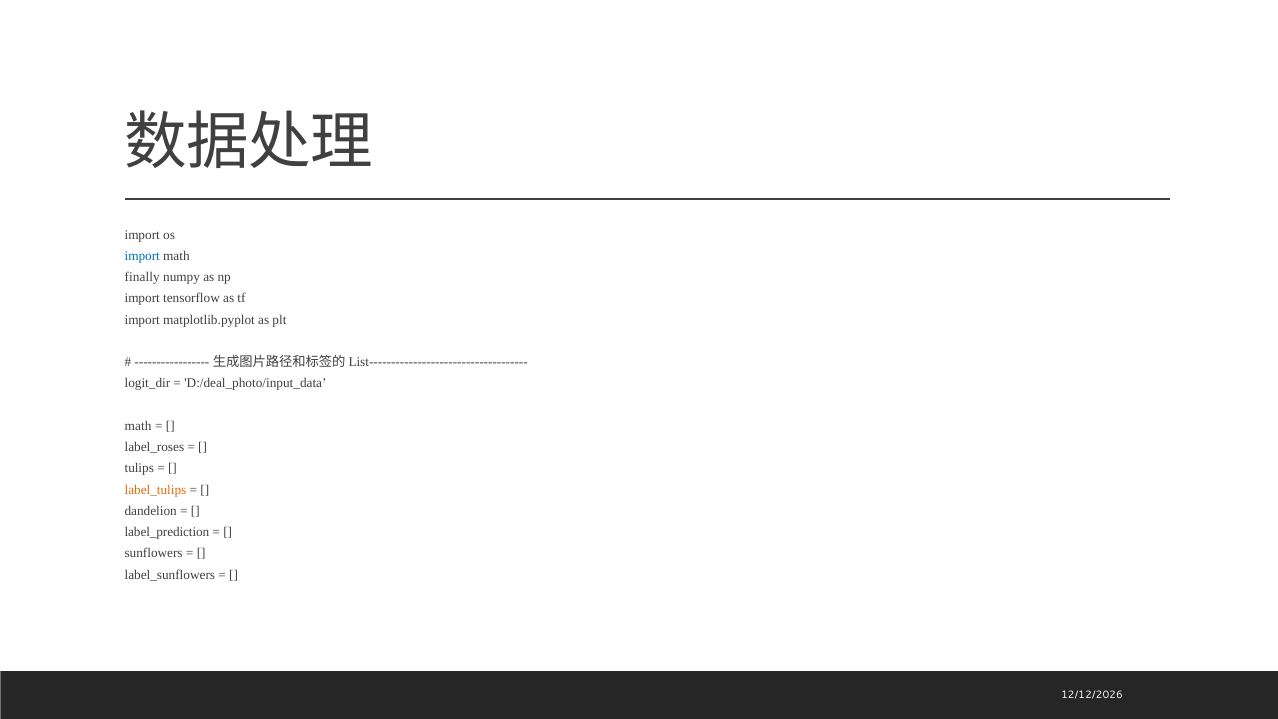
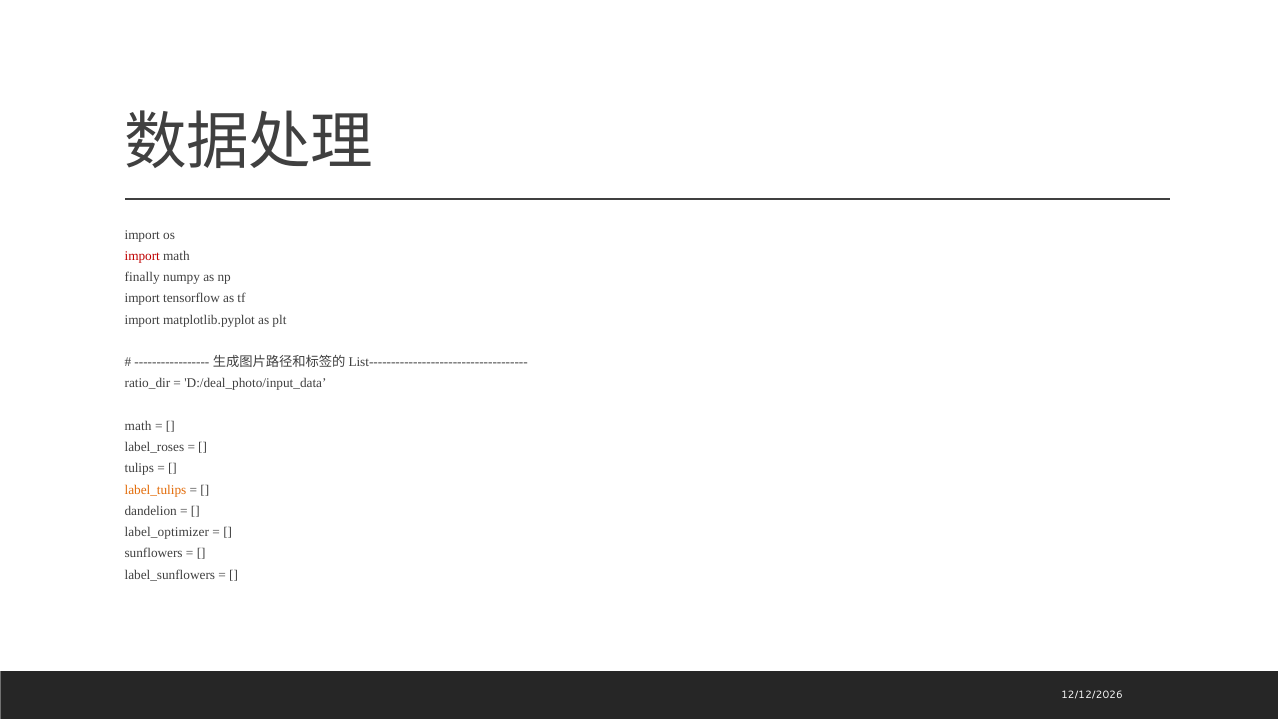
import at (142, 256) colour: blue -> red
logit_dir: logit_dir -> ratio_dir
label_prediction: label_prediction -> label_optimizer
